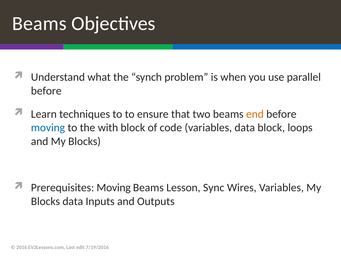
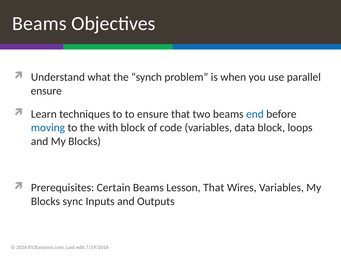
before at (46, 91): before -> ensure
end colour: orange -> blue
Prerequisites Moving: Moving -> Certain
Lesson Sync: Sync -> That
Blocks data: data -> sync
